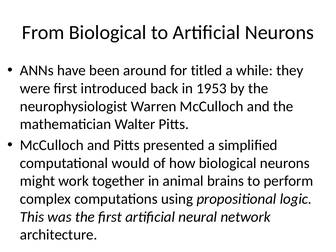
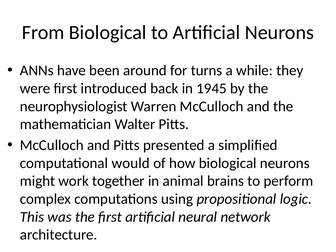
titled: titled -> turns
1953: 1953 -> 1945
